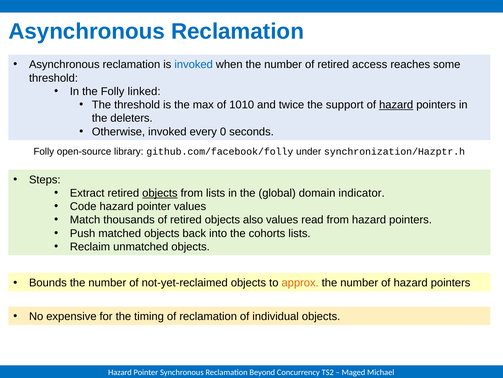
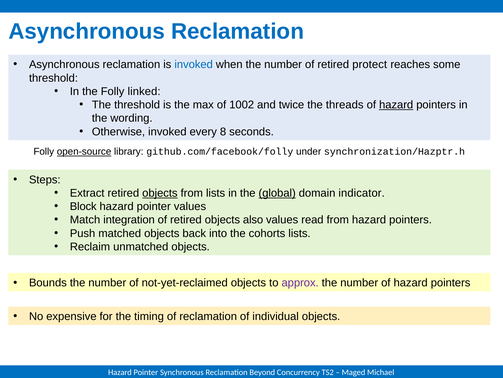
access: access -> protect
1010: 1010 -> 1002
support: support -> threads
deleters: deleters -> wording
0: 0 -> 8
open-source underline: none -> present
global underline: none -> present
Code: Code -> Block
thousands: thousands -> integration
approx colour: orange -> purple
